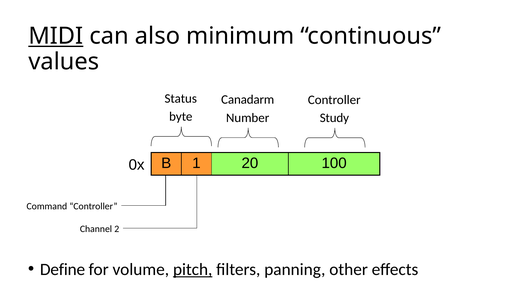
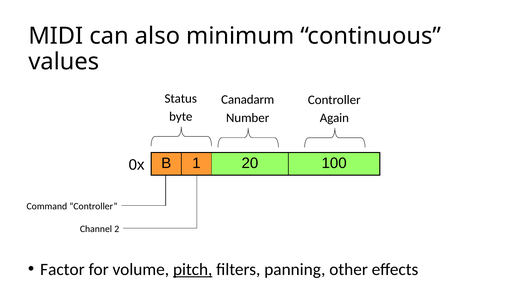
MIDI underline: present -> none
Study: Study -> Again
Define: Define -> Factor
